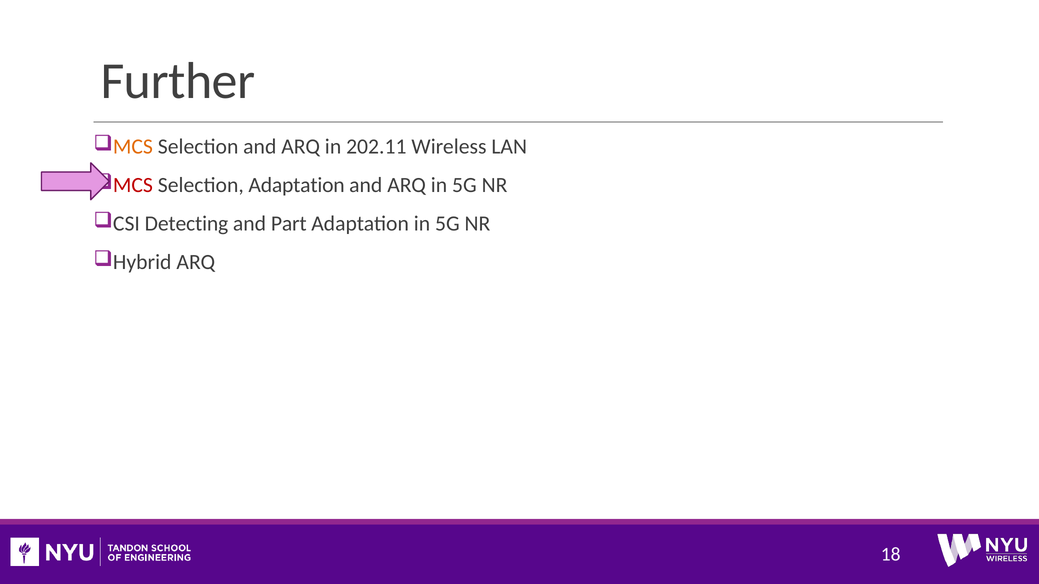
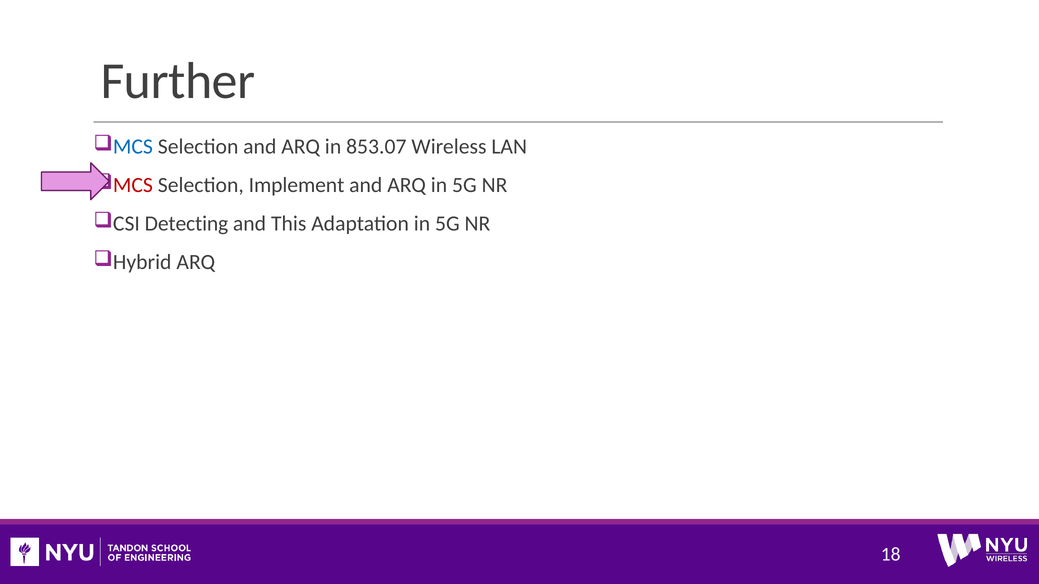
MCS at (133, 147) colour: orange -> blue
202.11: 202.11 -> 853.07
Selection Adaptation: Adaptation -> Implement
Part: Part -> This
